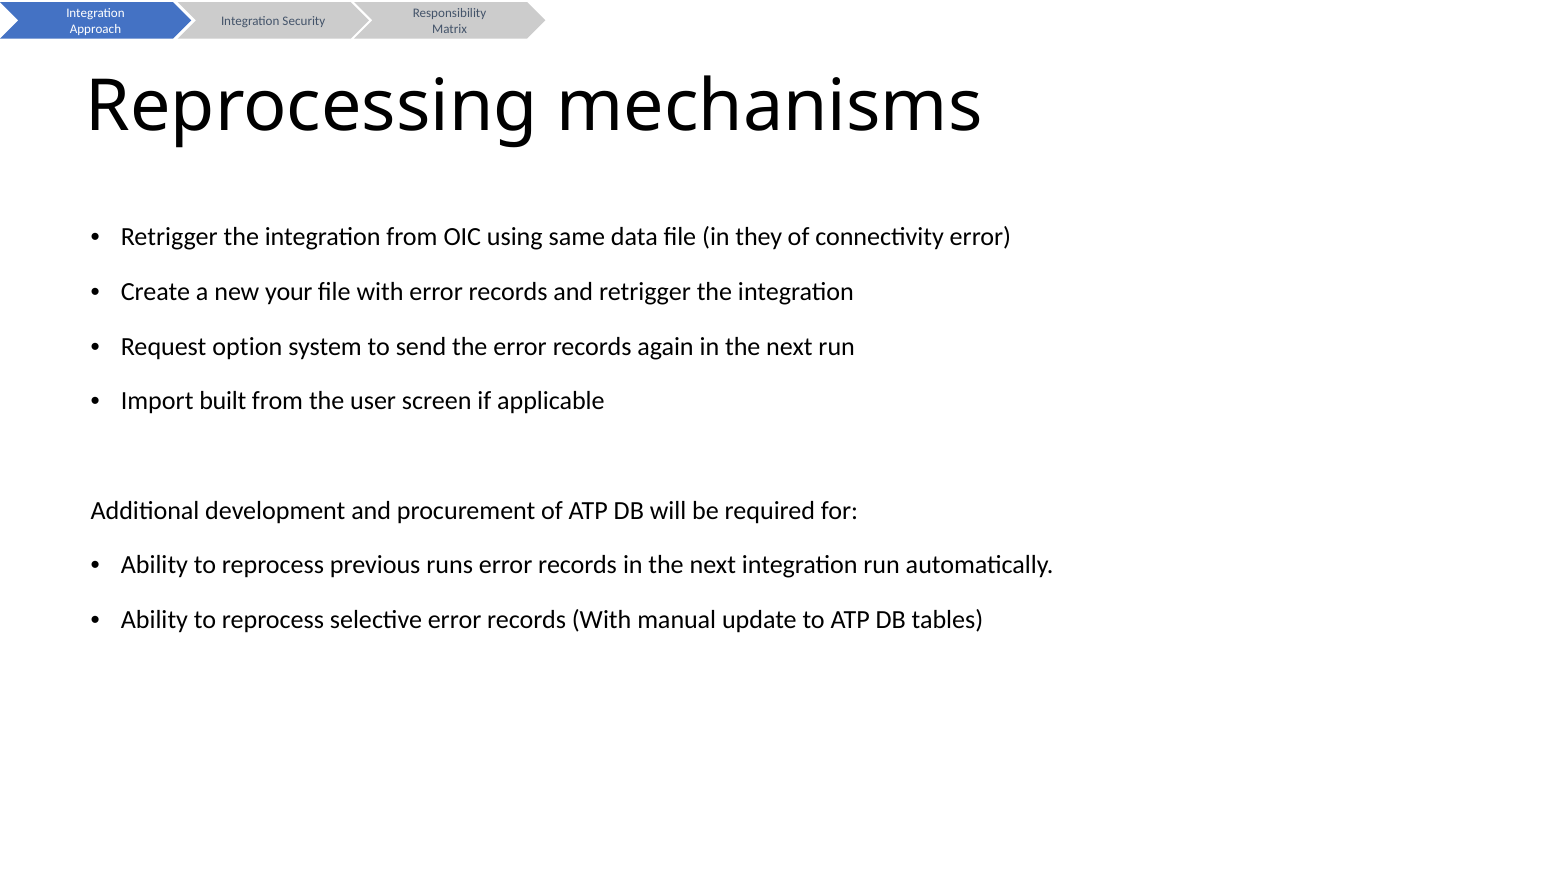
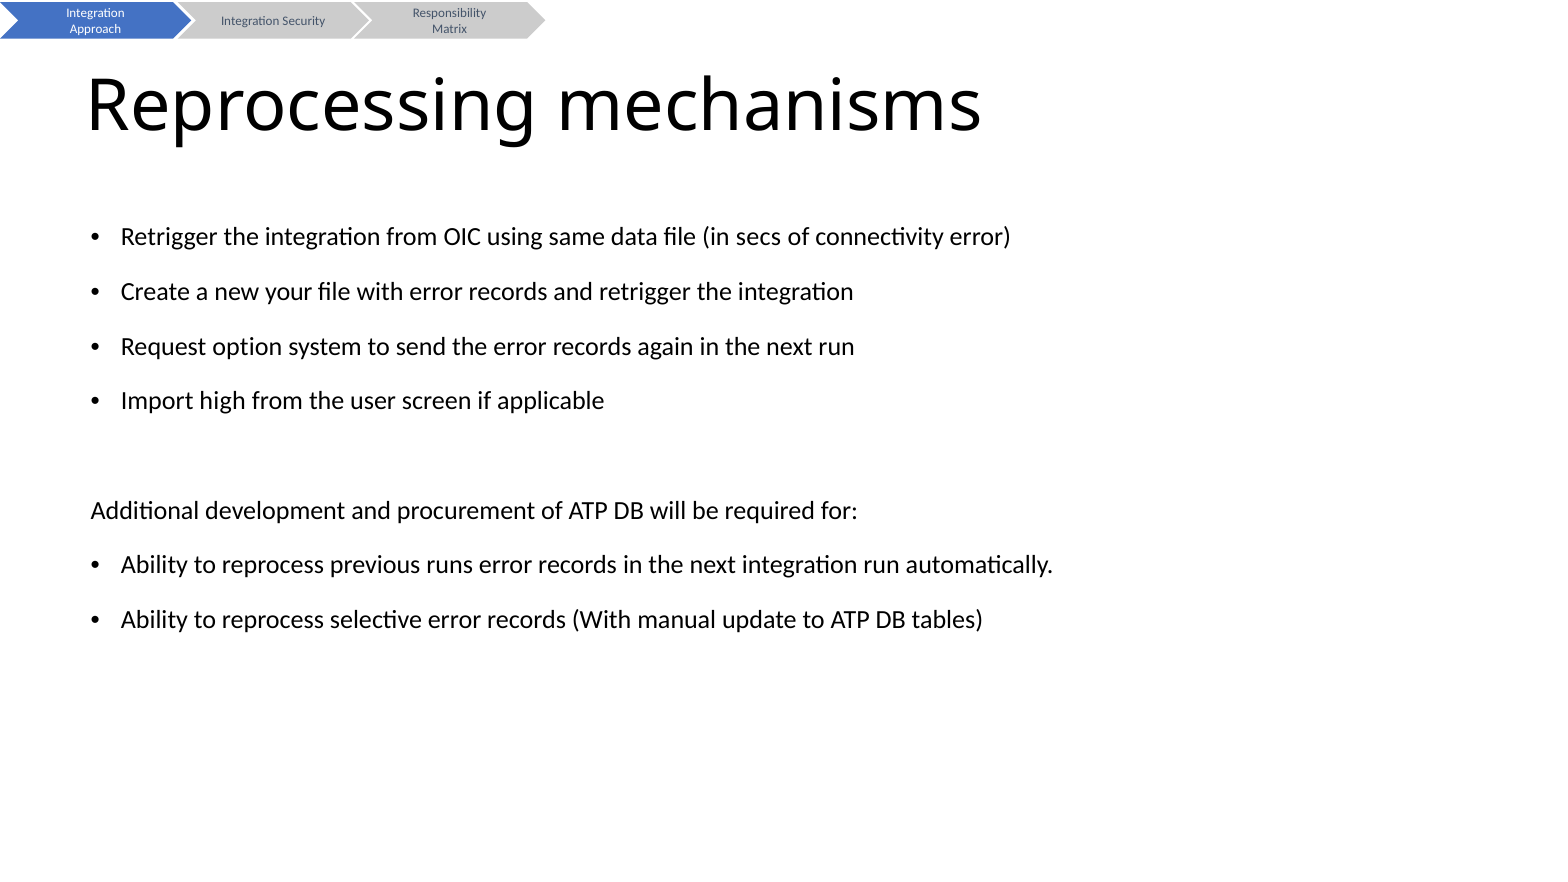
they: they -> secs
built: built -> high
